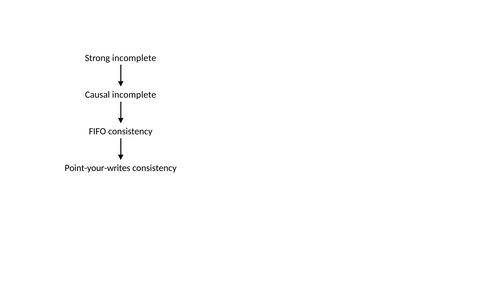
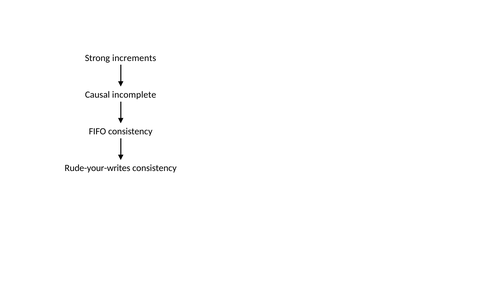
Strong incomplete: incomplete -> increments
Point-your-writes: Point-your-writes -> Rude-your-writes
